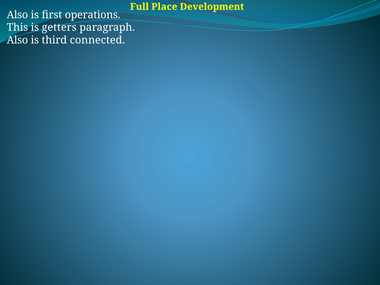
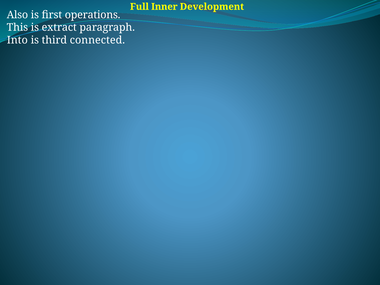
Place: Place -> Inner
getters: getters -> extract
Also at (17, 40): Also -> Into
